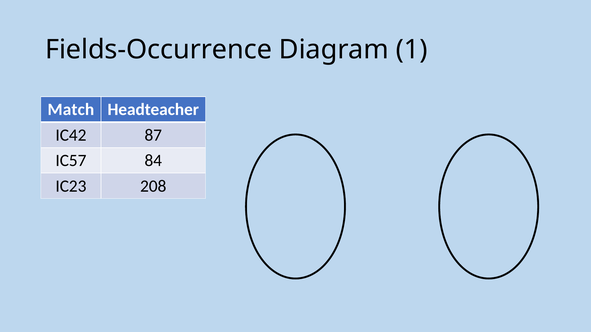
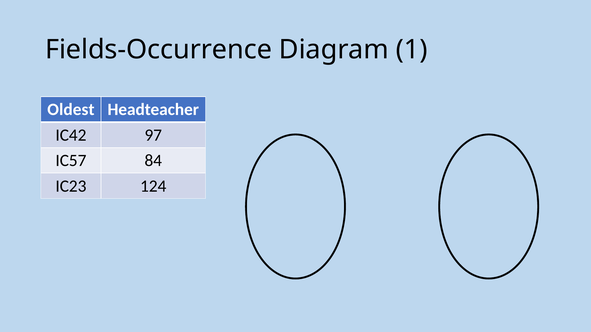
Match: Match -> Oldest
87: 87 -> 97
208: 208 -> 124
